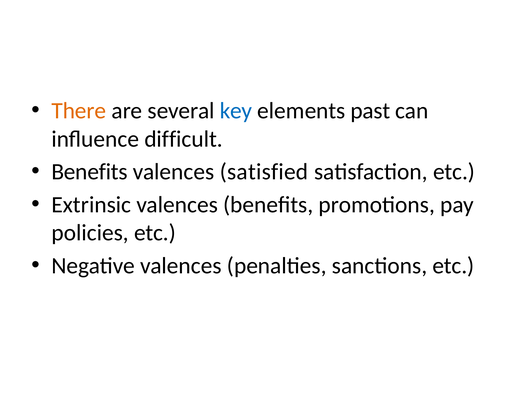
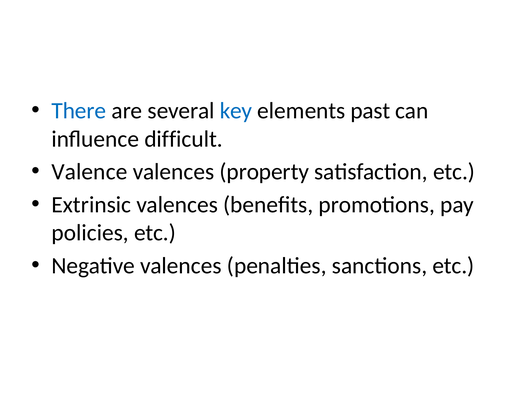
There colour: orange -> blue
Benefits at (90, 171): Benefits -> Valence
satisfied: satisfied -> property
